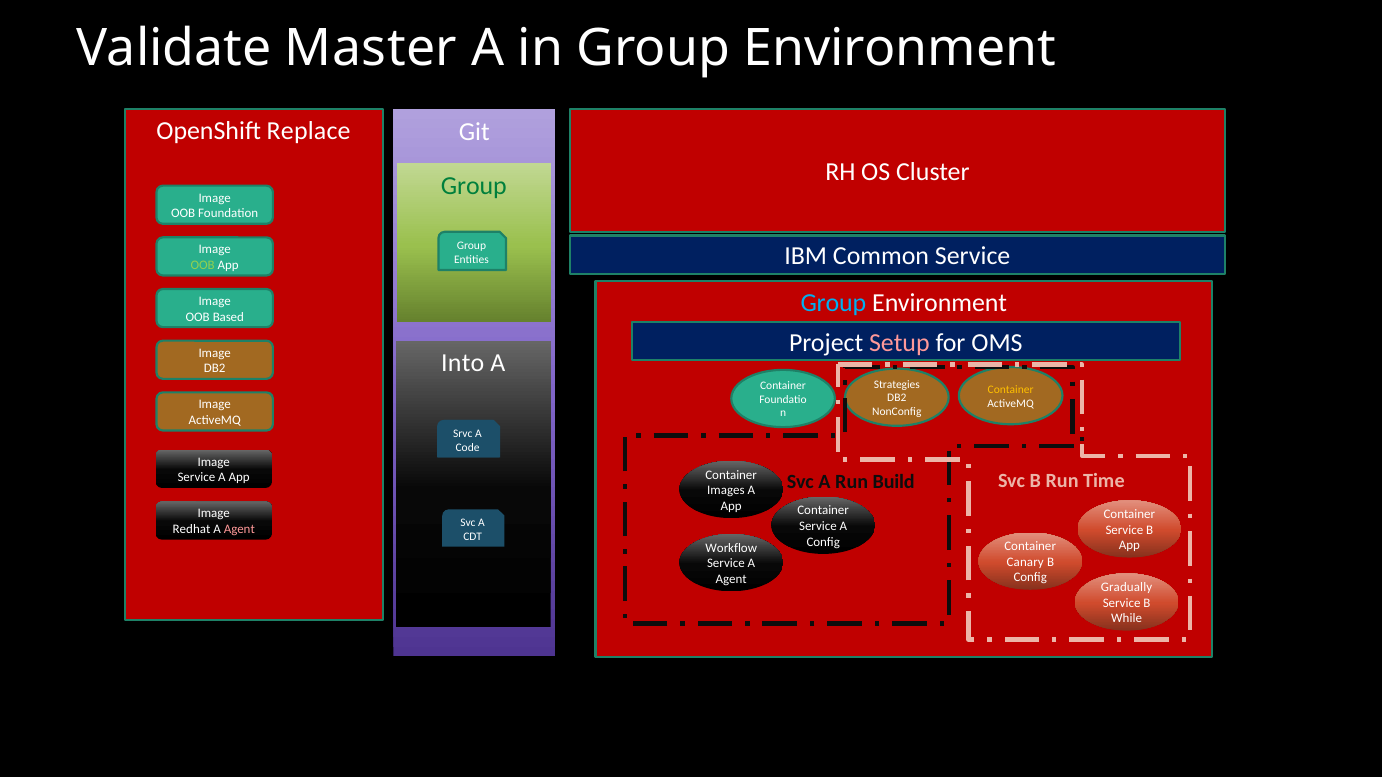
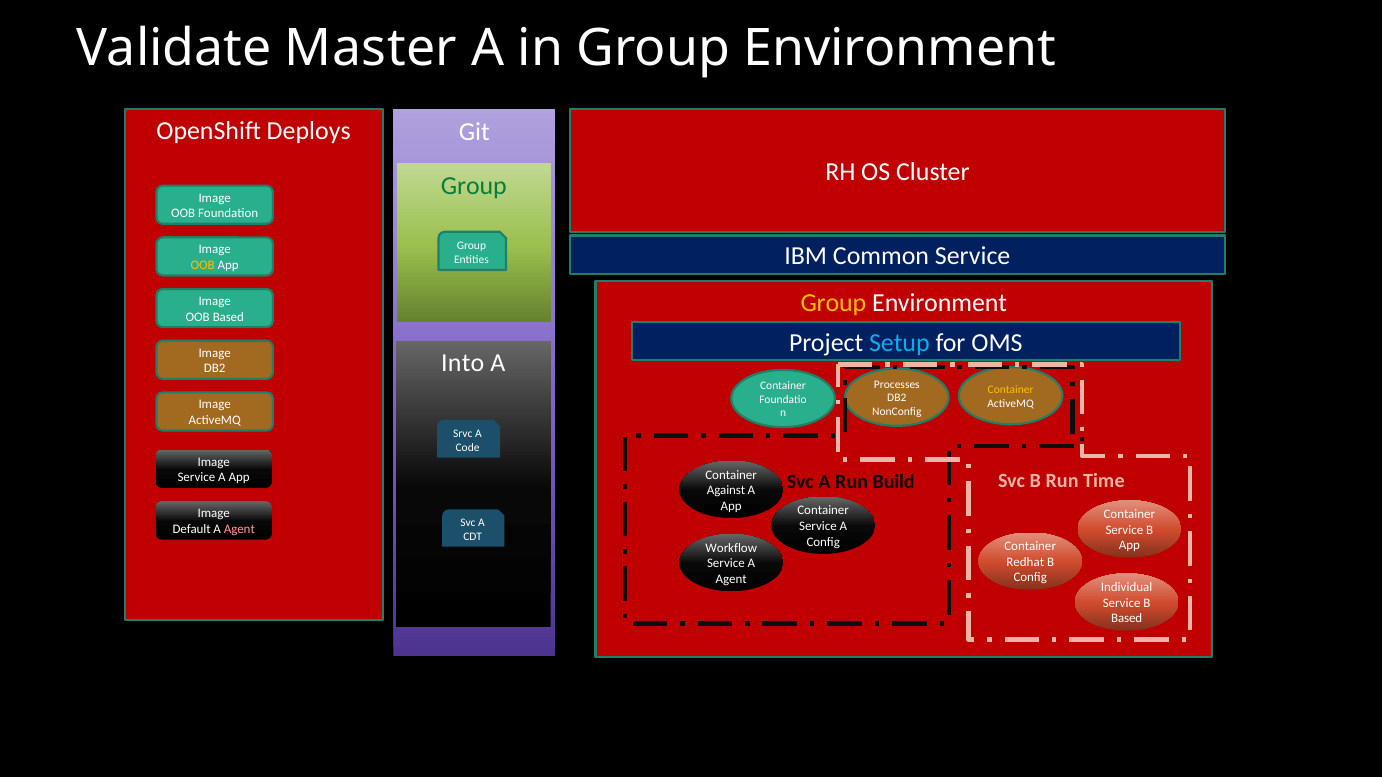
Replace: Replace -> Deploys
OOB at (203, 265) colour: light green -> yellow
Group at (833, 303) colour: light blue -> yellow
Setup colour: pink -> light blue
Strategies: Strategies -> Processes
Images: Images -> Against
Redhat: Redhat -> Default
Canary: Canary -> Redhat
Gradually: Gradually -> Individual
While at (1127, 619): While -> Based
